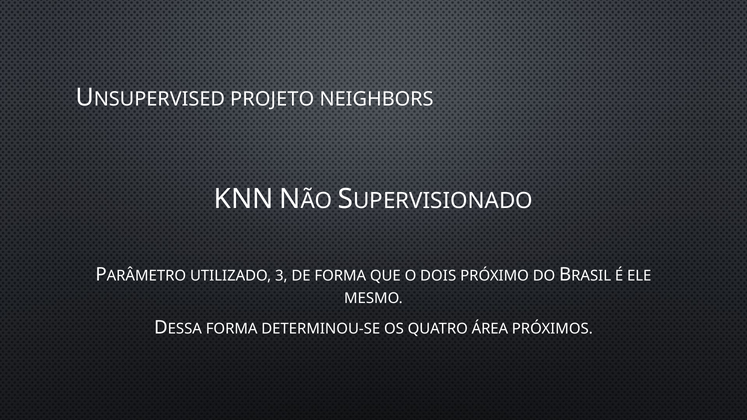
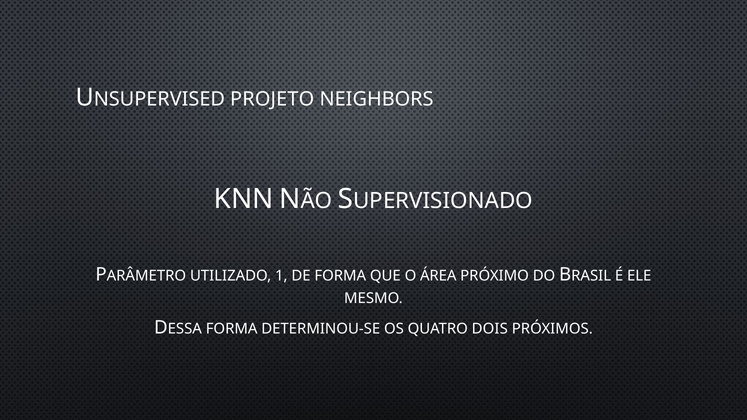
3: 3 -> 1
DOIS: DOIS -> ÁREA
ÁREA: ÁREA -> DOIS
